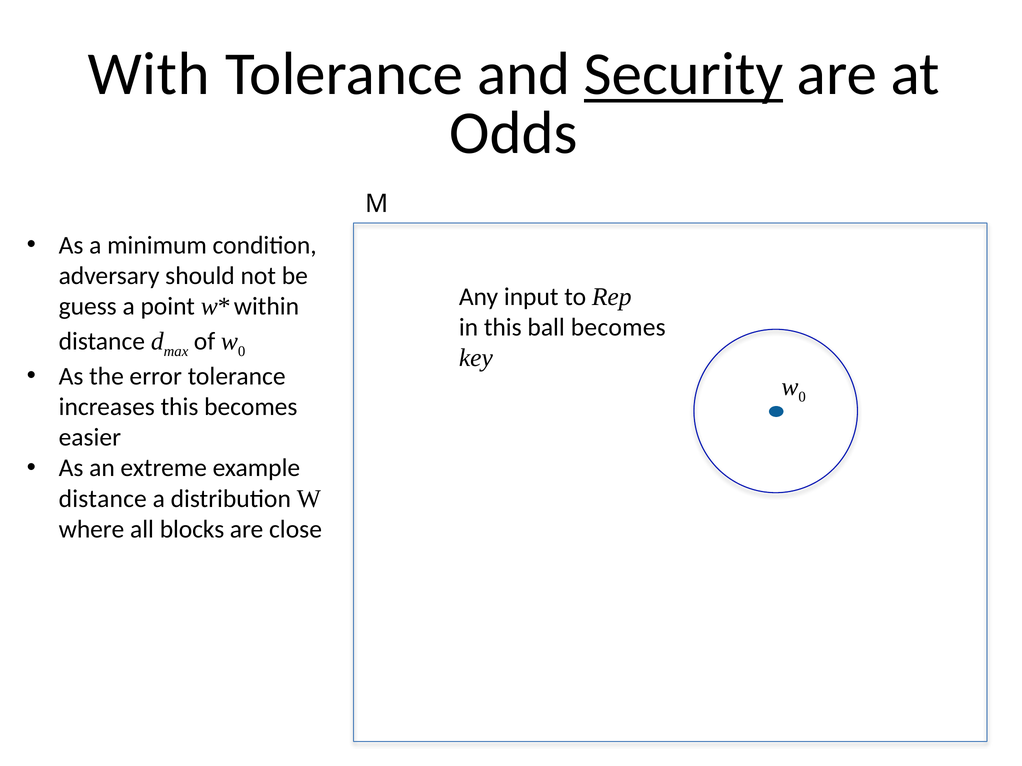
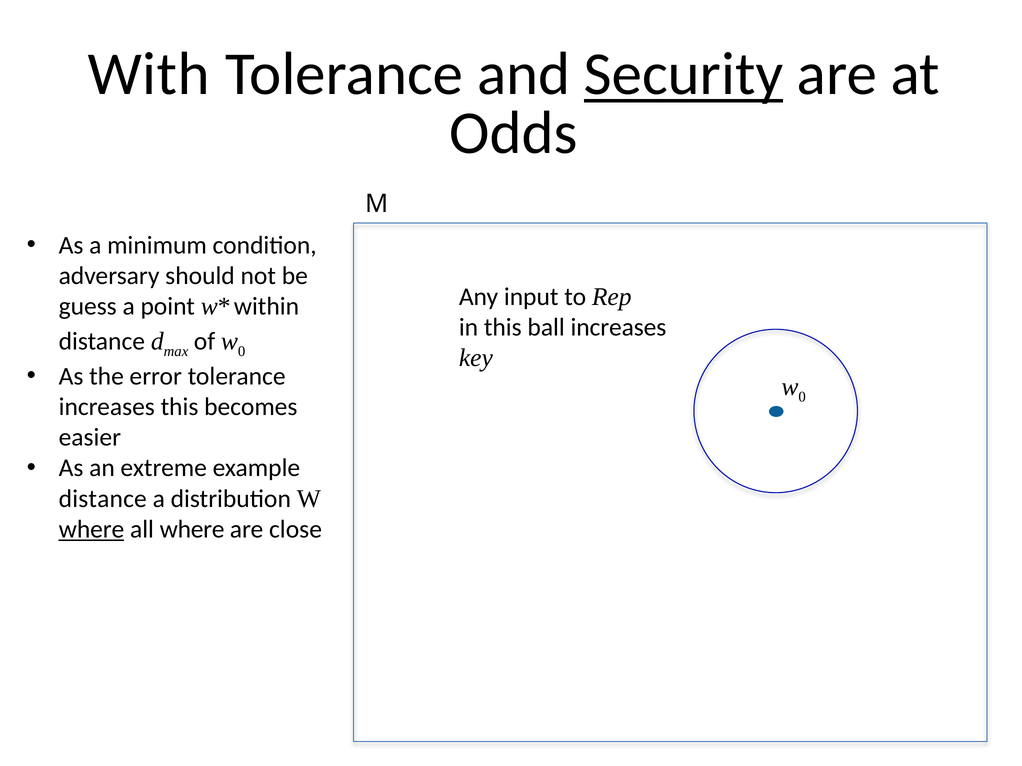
ball becomes: becomes -> increases
where at (92, 530) underline: none -> present
all blocks: blocks -> where
